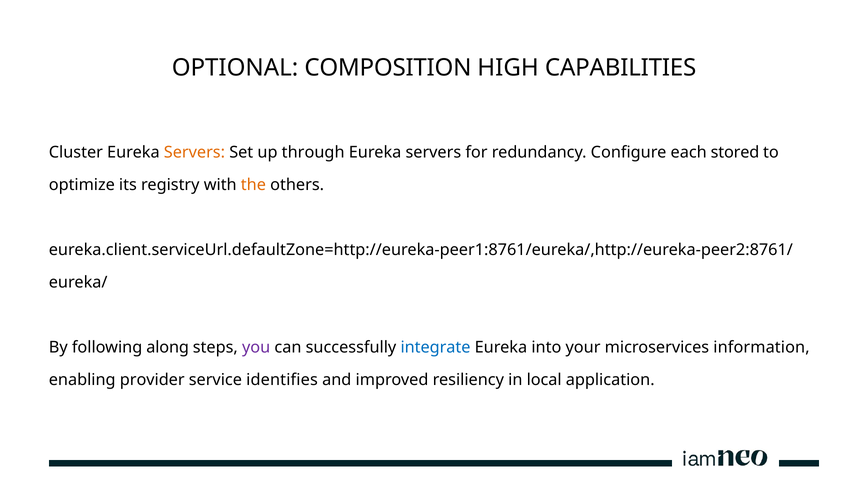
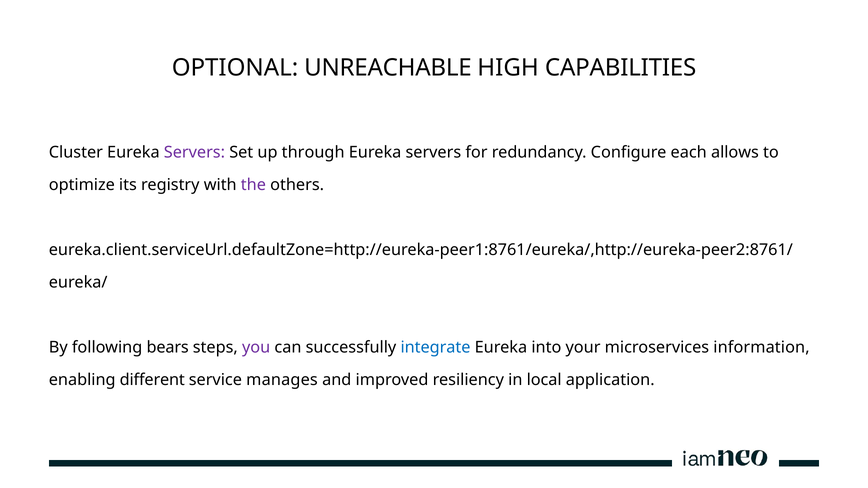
COMPOSITION: COMPOSITION -> UNREACHABLE
Servers at (194, 152) colour: orange -> purple
stored: stored -> allows
the colour: orange -> purple
along: along -> bears
provider: provider -> different
identifies: identifies -> manages
